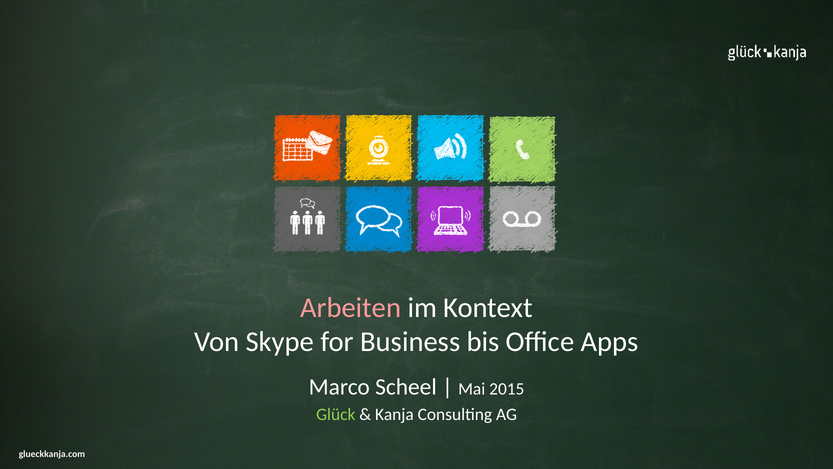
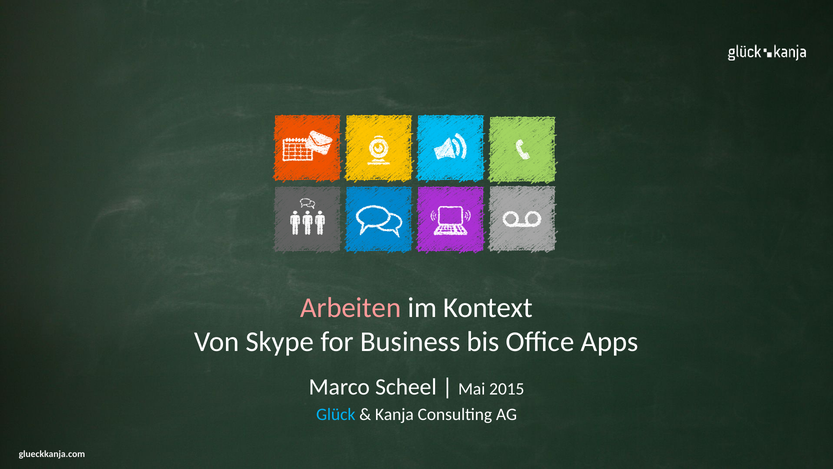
Glück colour: light green -> light blue
